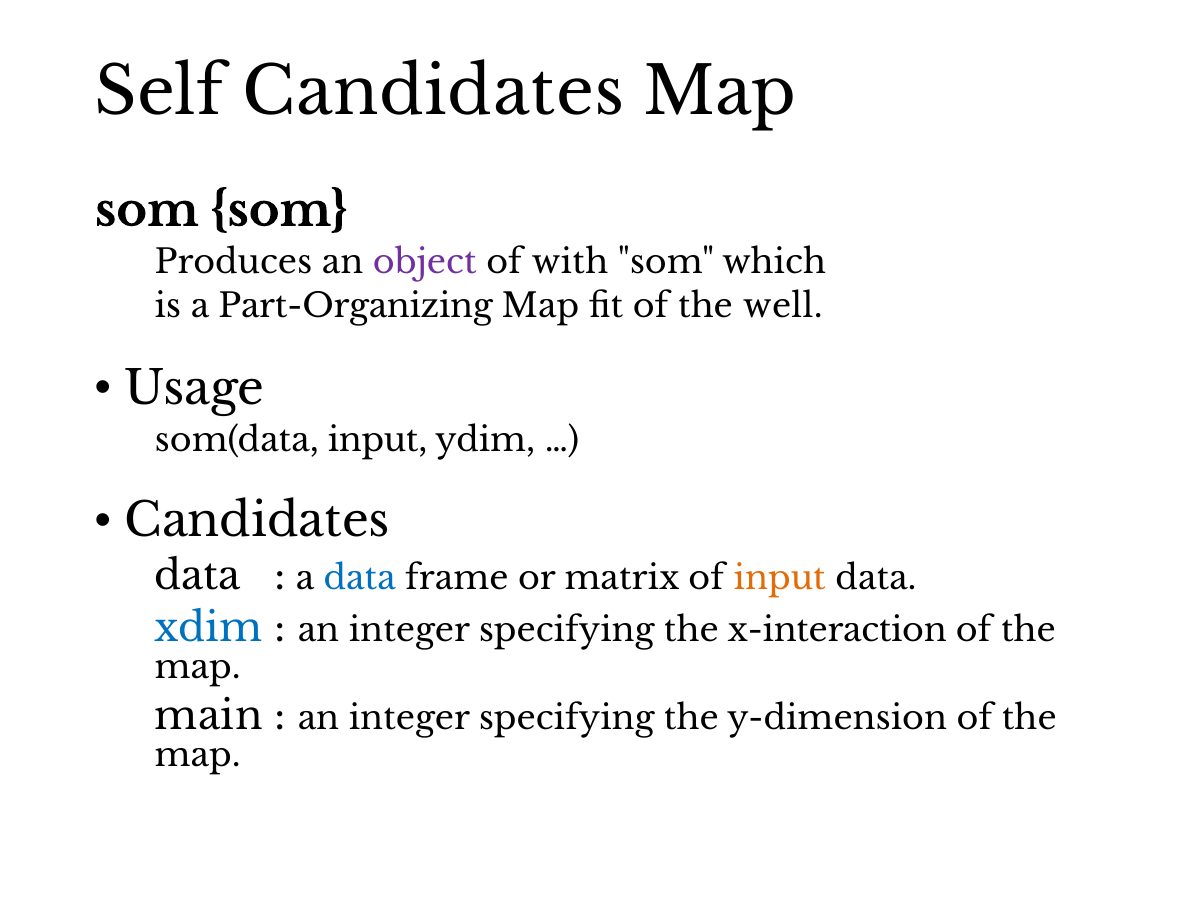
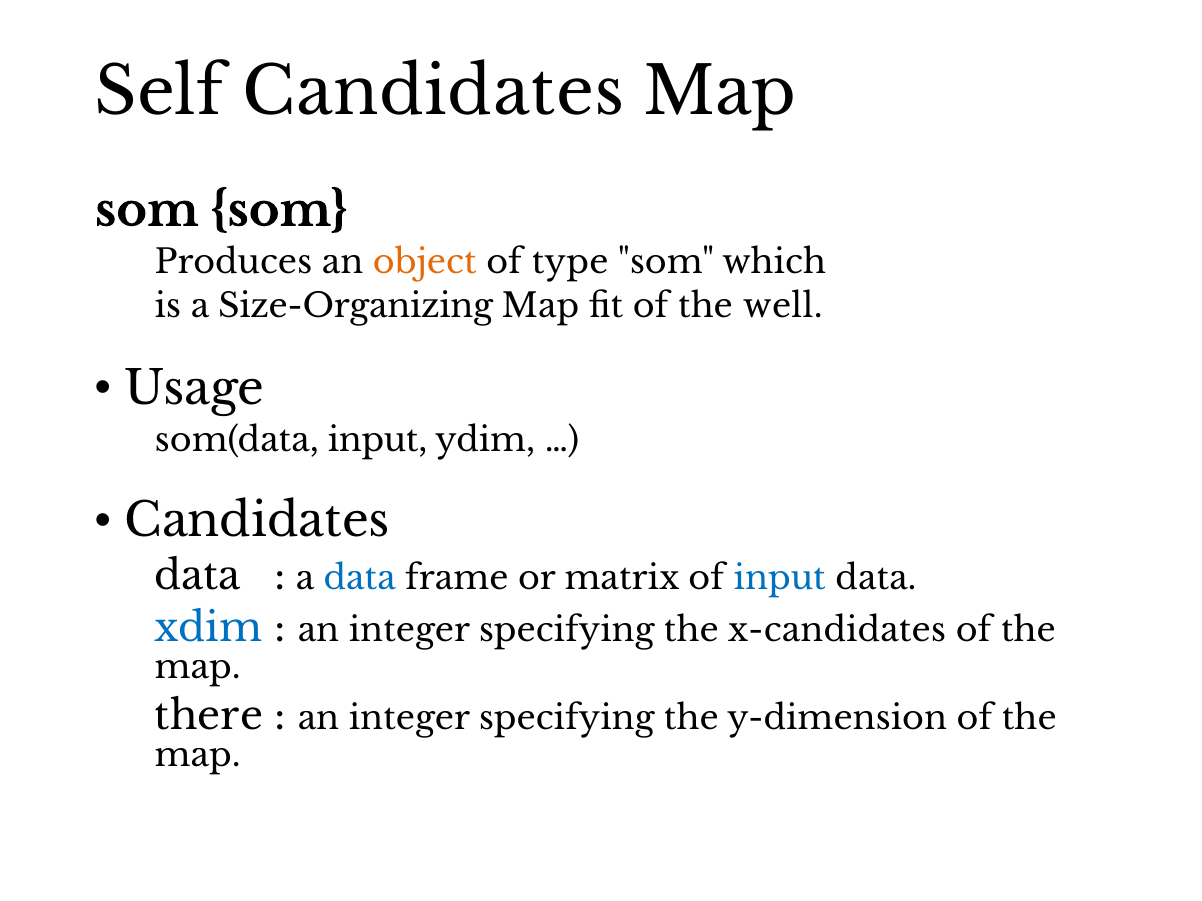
object colour: purple -> orange
with: with -> type
Part-Organizing: Part-Organizing -> Size-Organizing
input at (780, 579) colour: orange -> blue
x-interaction: x-interaction -> x-candidates
main: main -> there
